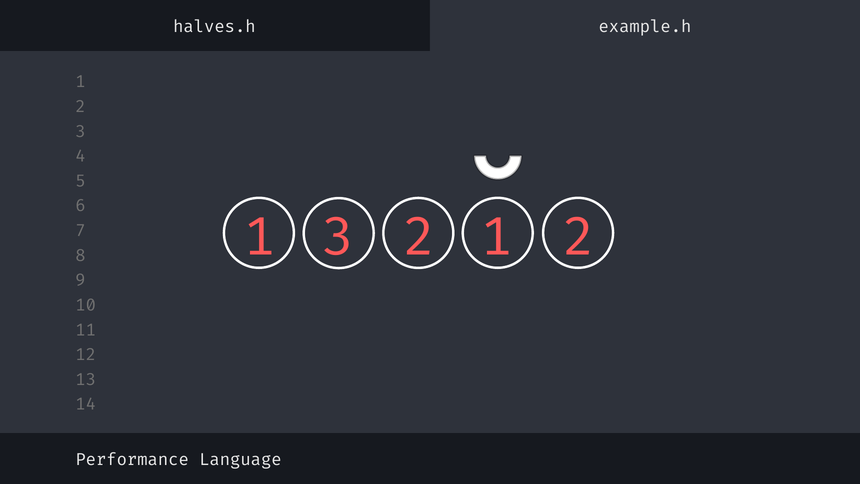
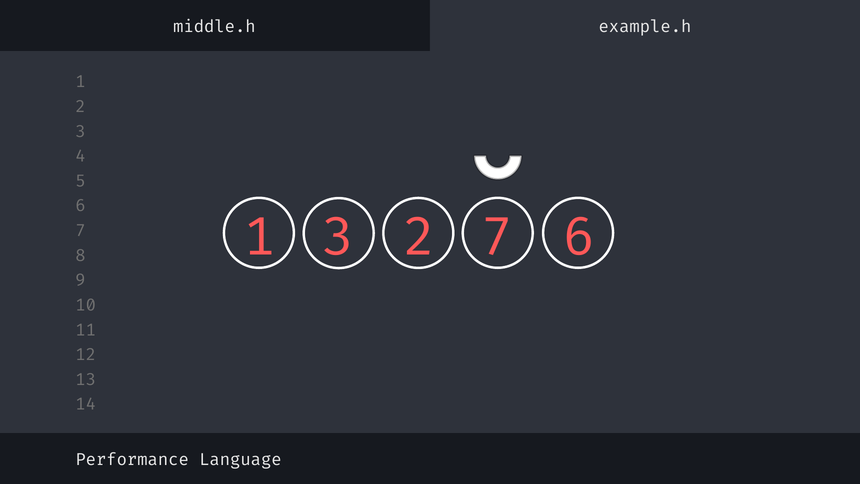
halves.h: halves.h -> middle.h
2 2: 2 -> 6
3 1: 1 -> 7
